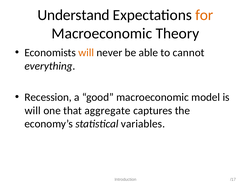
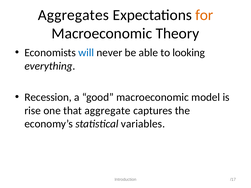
Understand: Understand -> Aggregates
will at (86, 53) colour: orange -> blue
cannot: cannot -> looking
will at (33, 111): will -> rise
